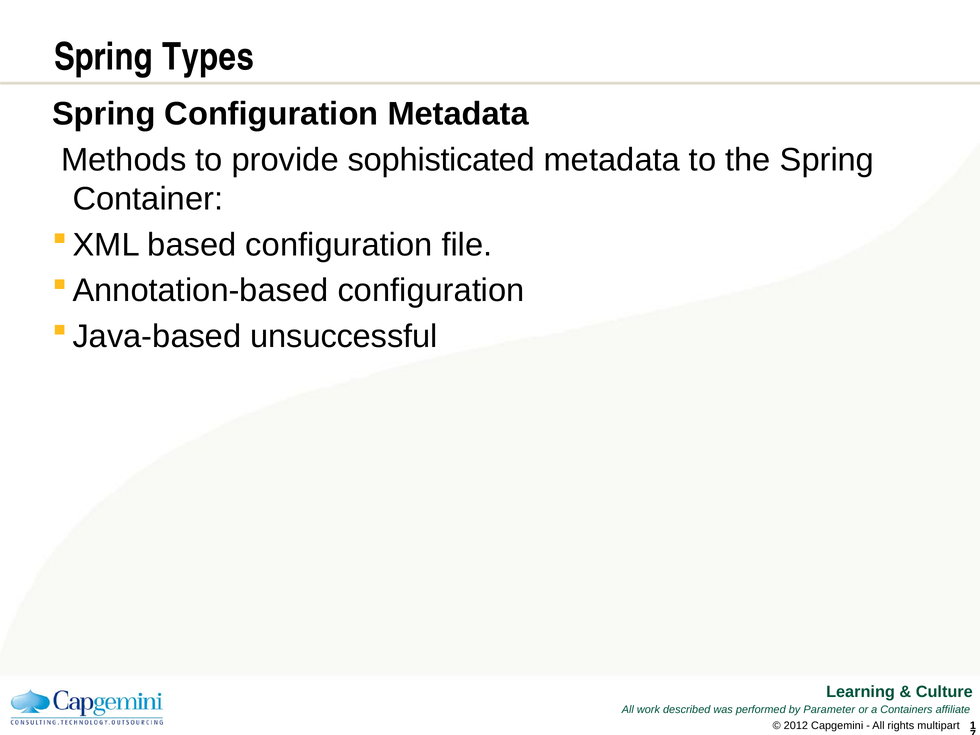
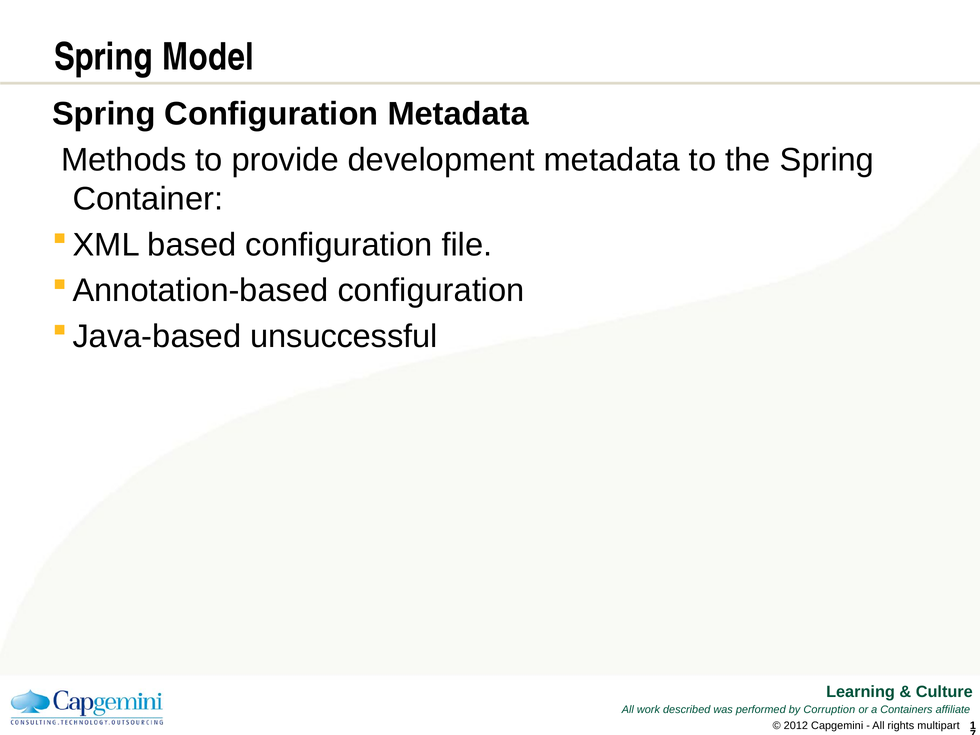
Types: Types -> Model
sophisticated: sophisticated -> development
Parameter: Parameter -> Corruption
